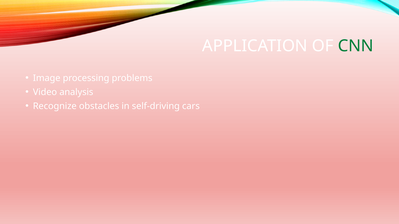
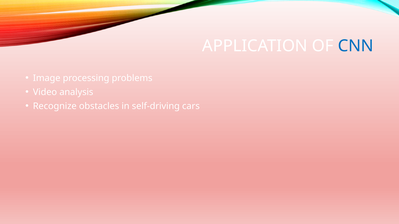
CNN colour: green -> blue
